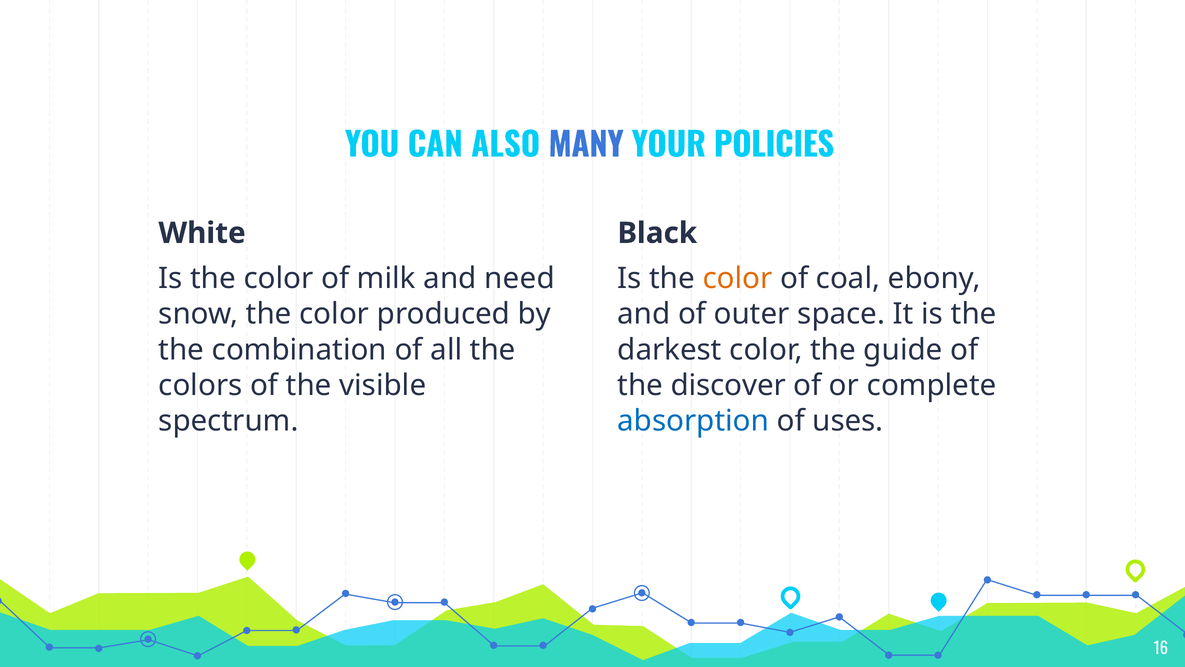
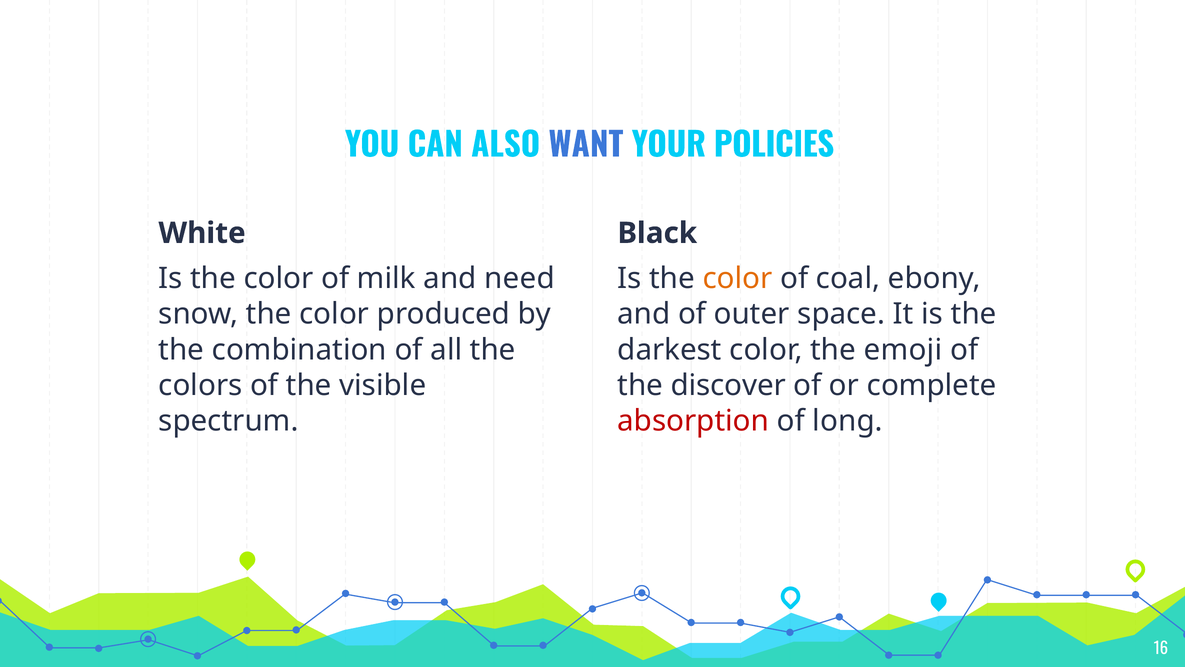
MANY: MANY -> WANT
guide: guide -> emoji
absorption colour: blue -> red
uses: uses -> long
